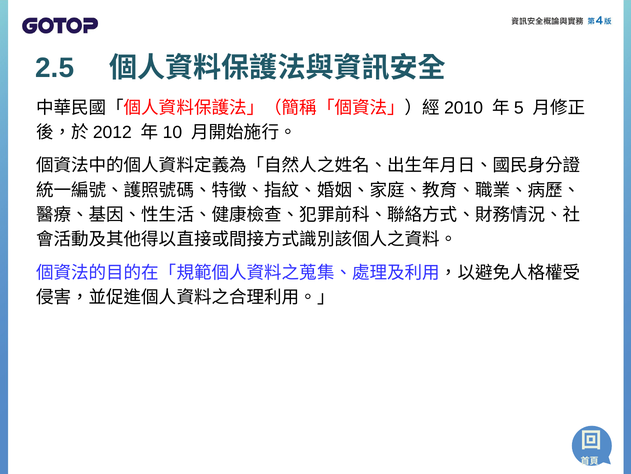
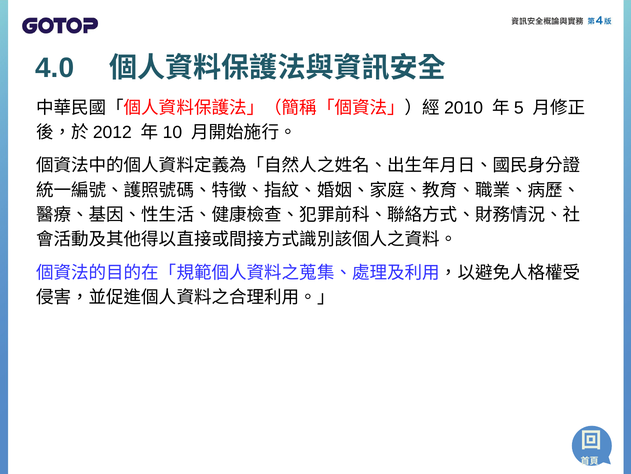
2.5: 2.5 -> 4.0
